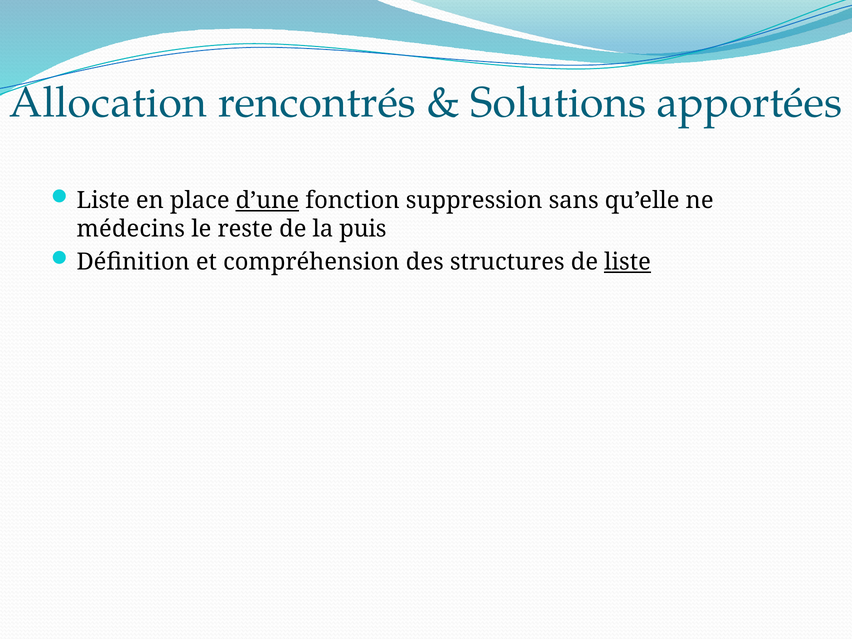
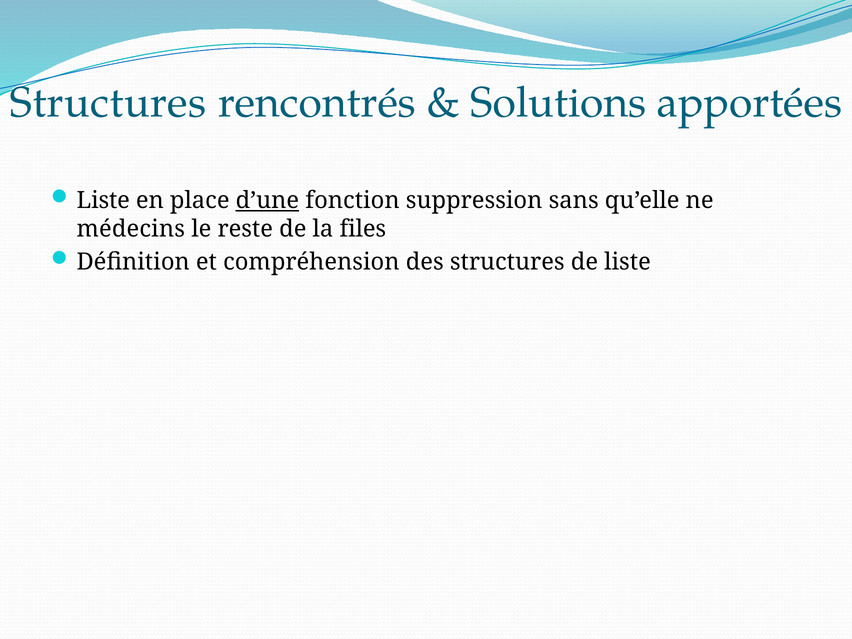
Allocation at (108, 103): Allocation -> Structures
puis: puis -> files
liste at (627, 262) underline: present -> none
